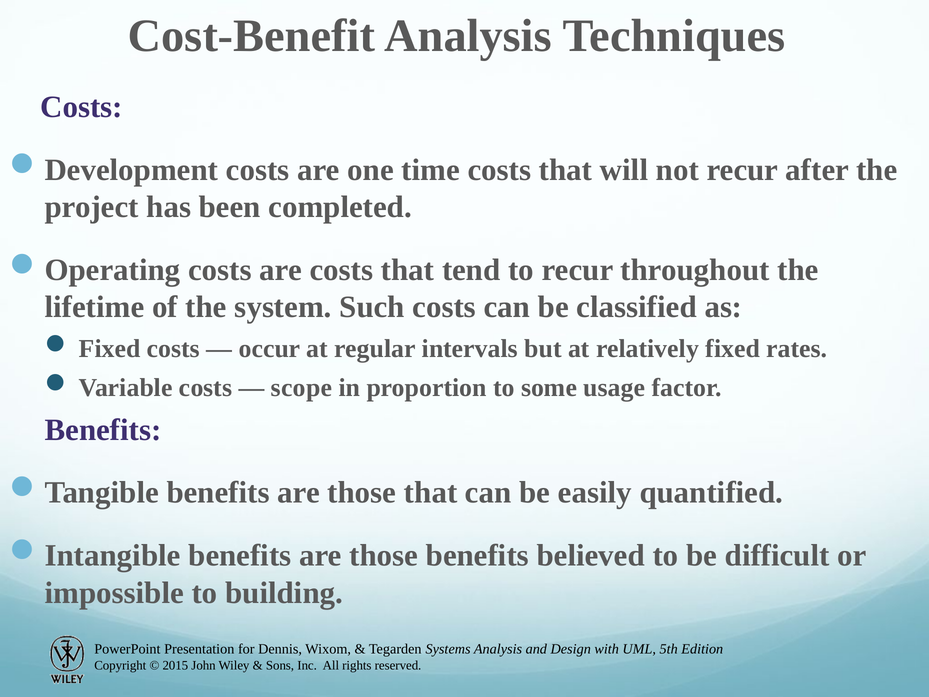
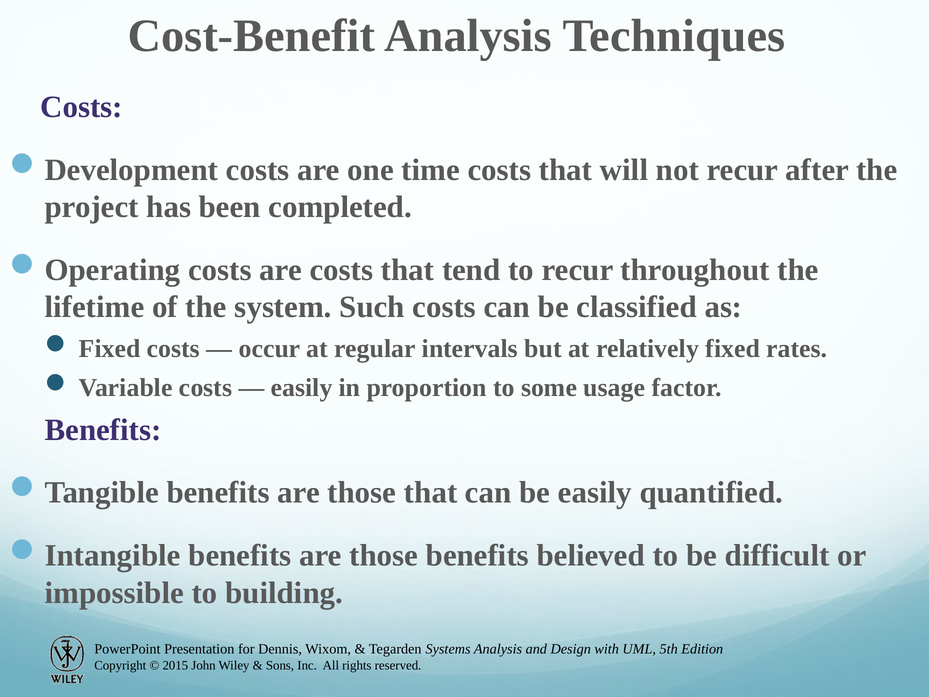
scope at (302, 387): scope -> easily
